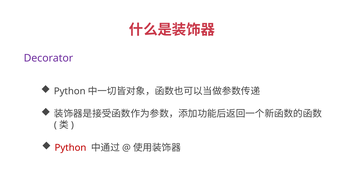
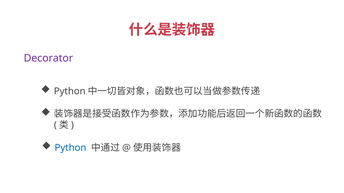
Python at (70, 148) colour: red -> blue
